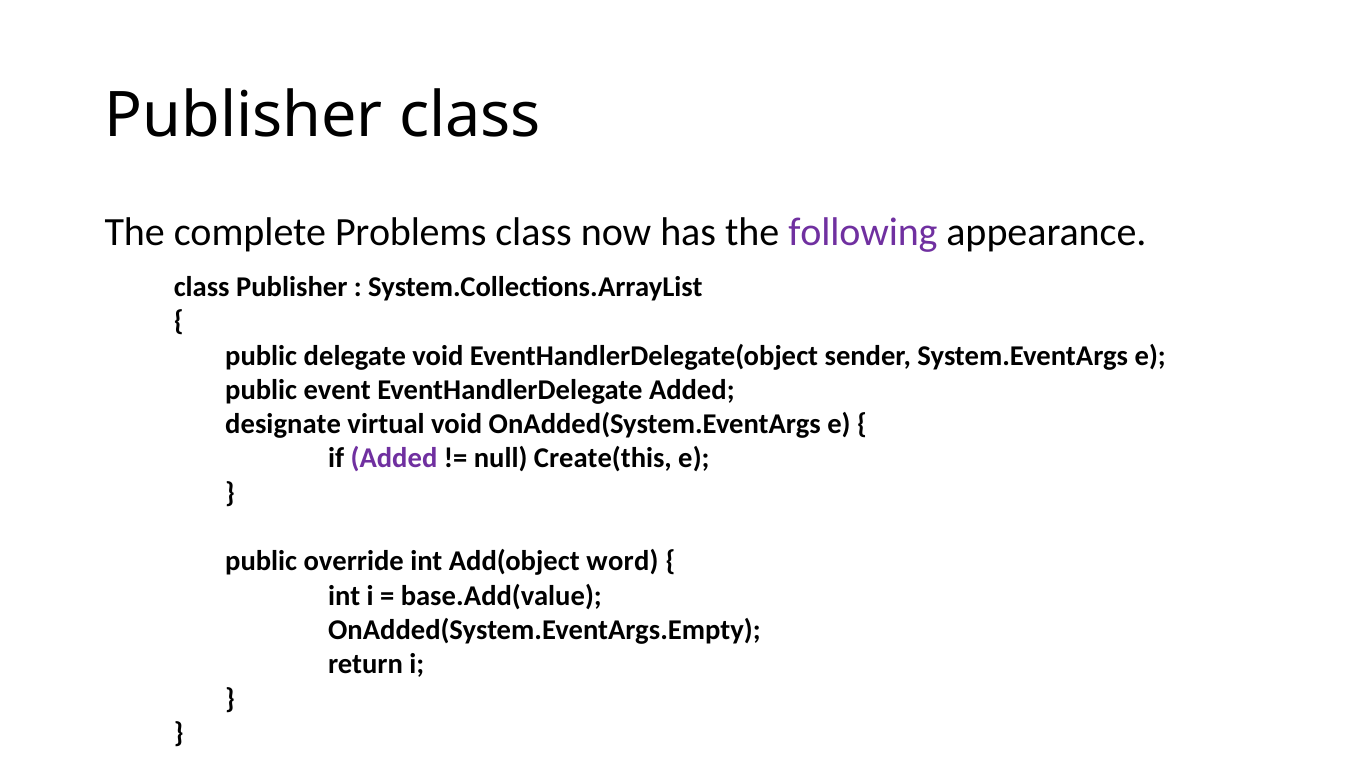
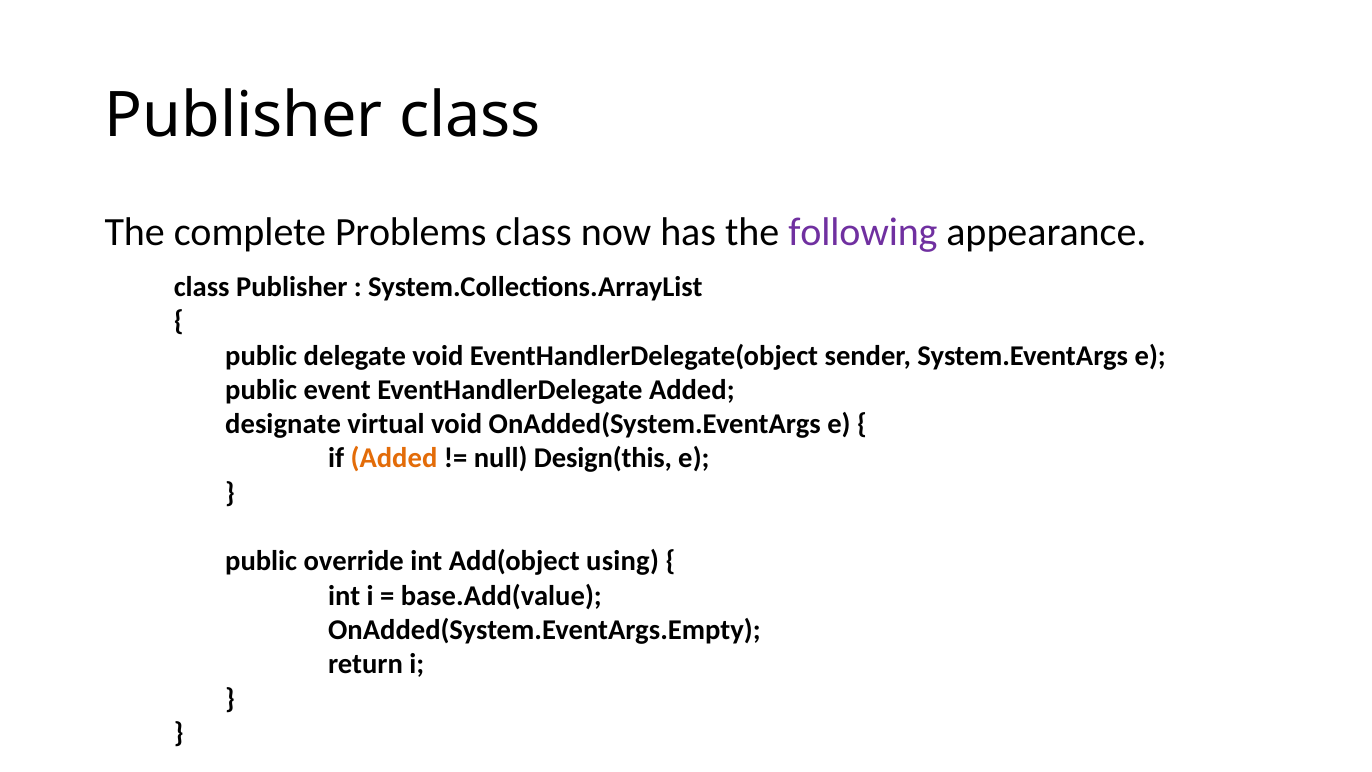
Added at (394, 458) colour: purple -> orange
Create(this: Create(this -> Design(this
word: word -> using
